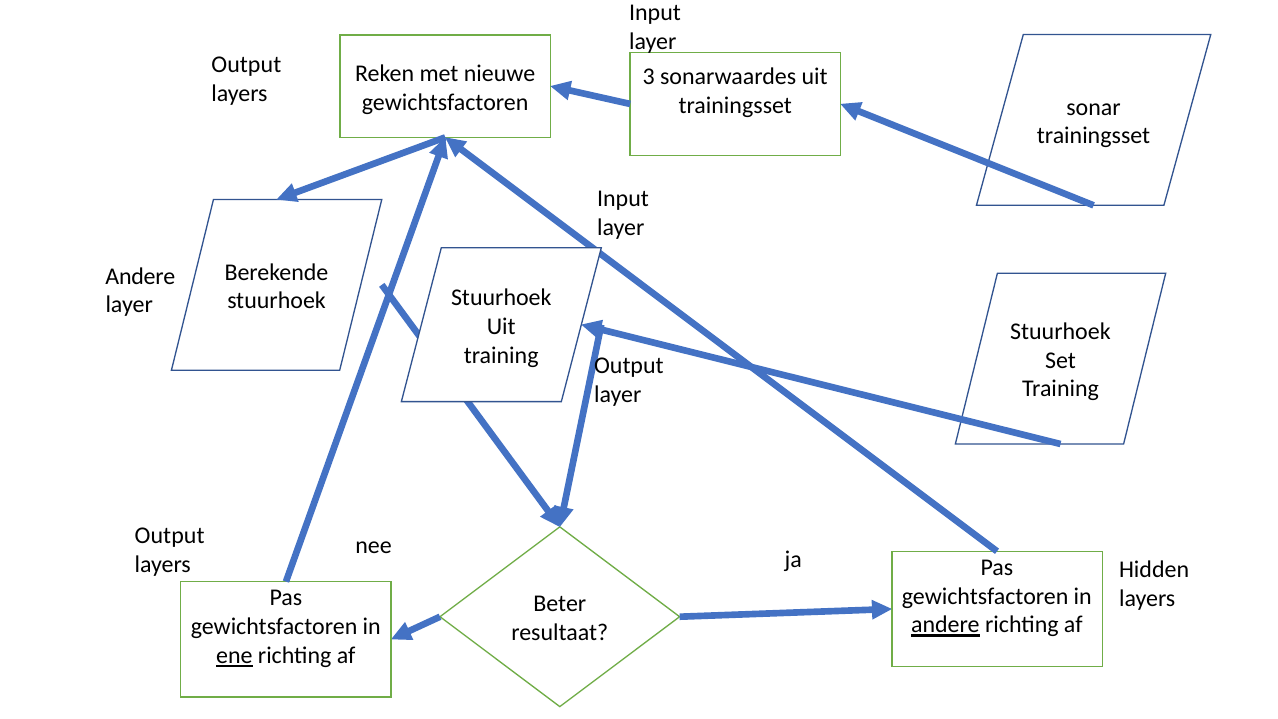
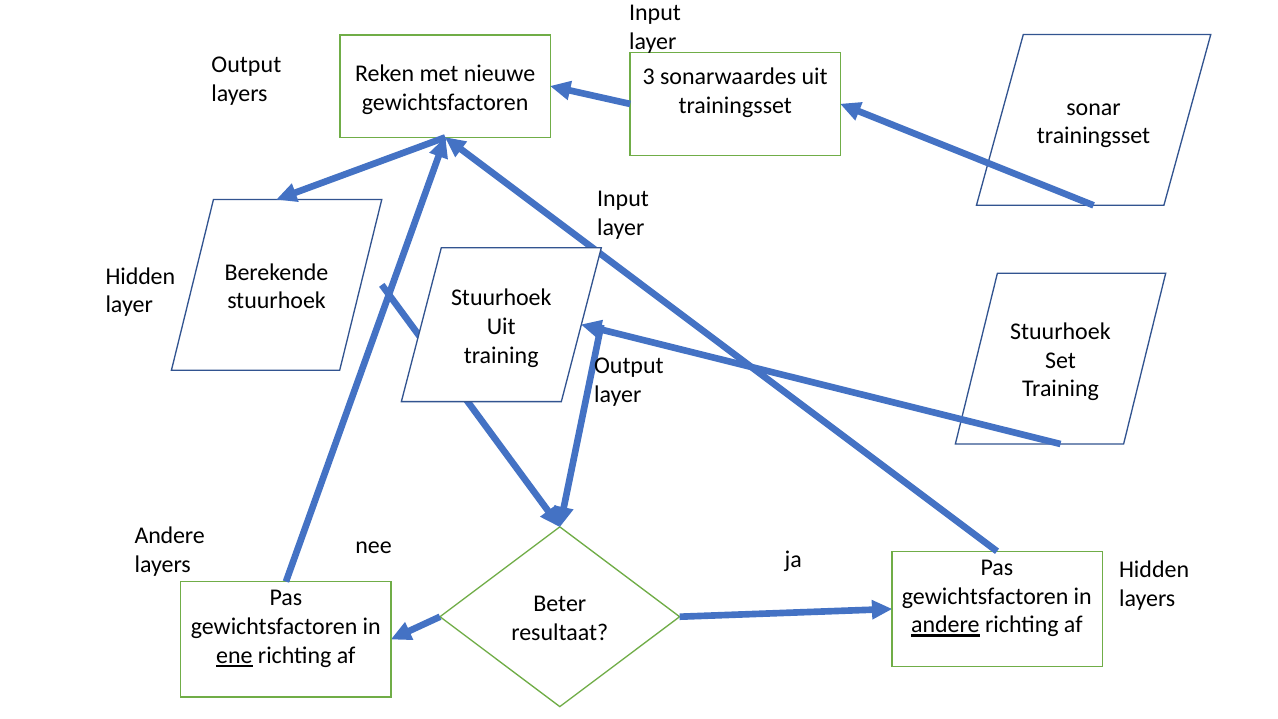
Andere at (140, 276): Andere -> Hidden
Output at (170, 536): Output -> Andere
